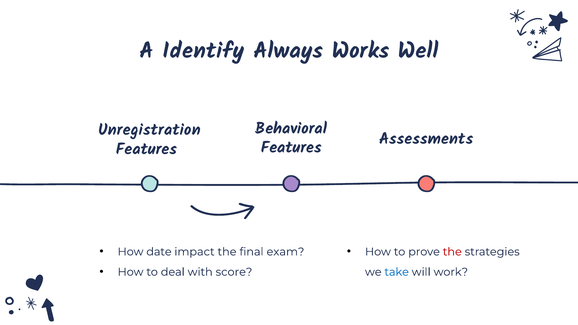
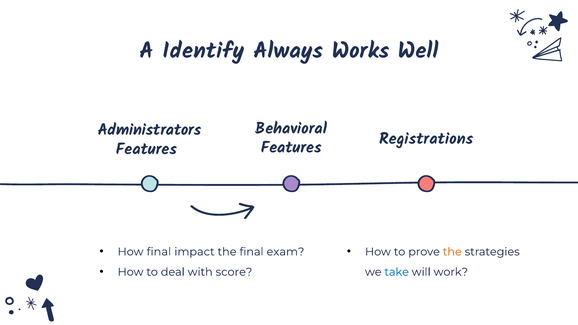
Unregistration: Unregistration -> Administrators
Assessments: Assessments -> Registrations
How date: date -> final
the at (452, 252) colour: red -> orange
